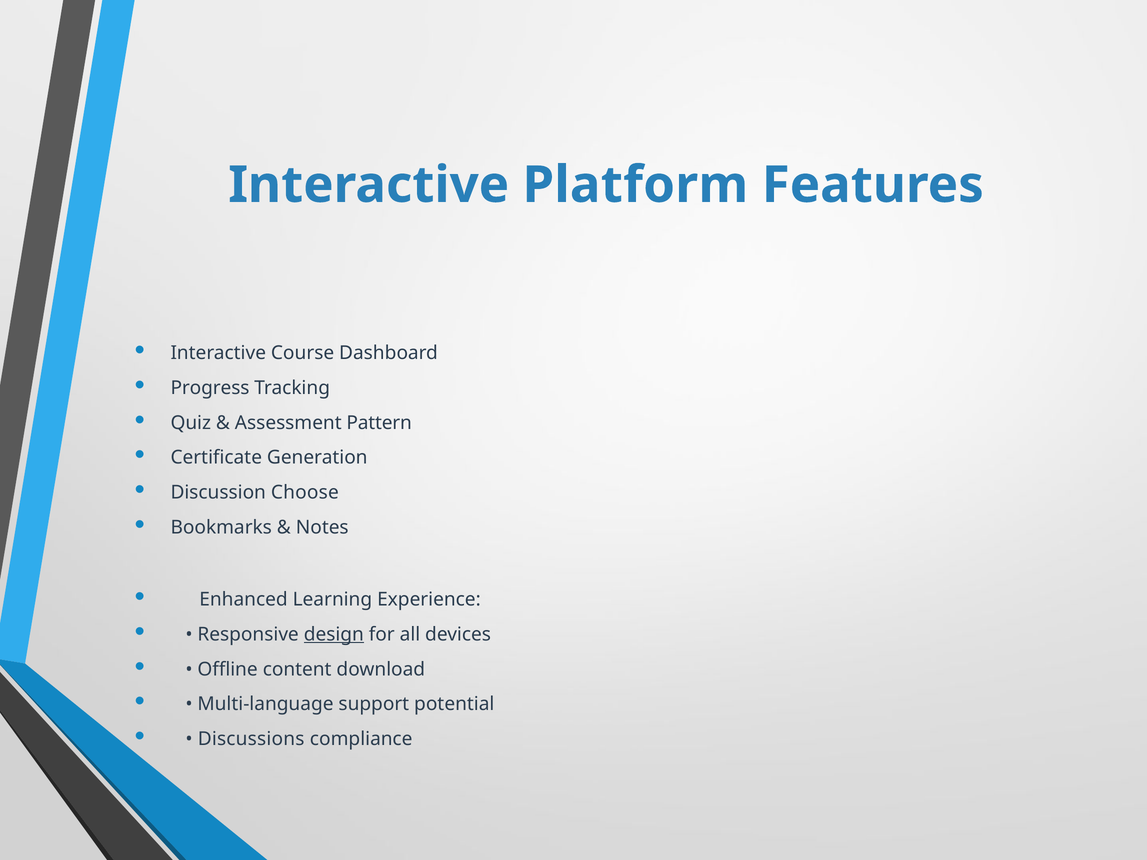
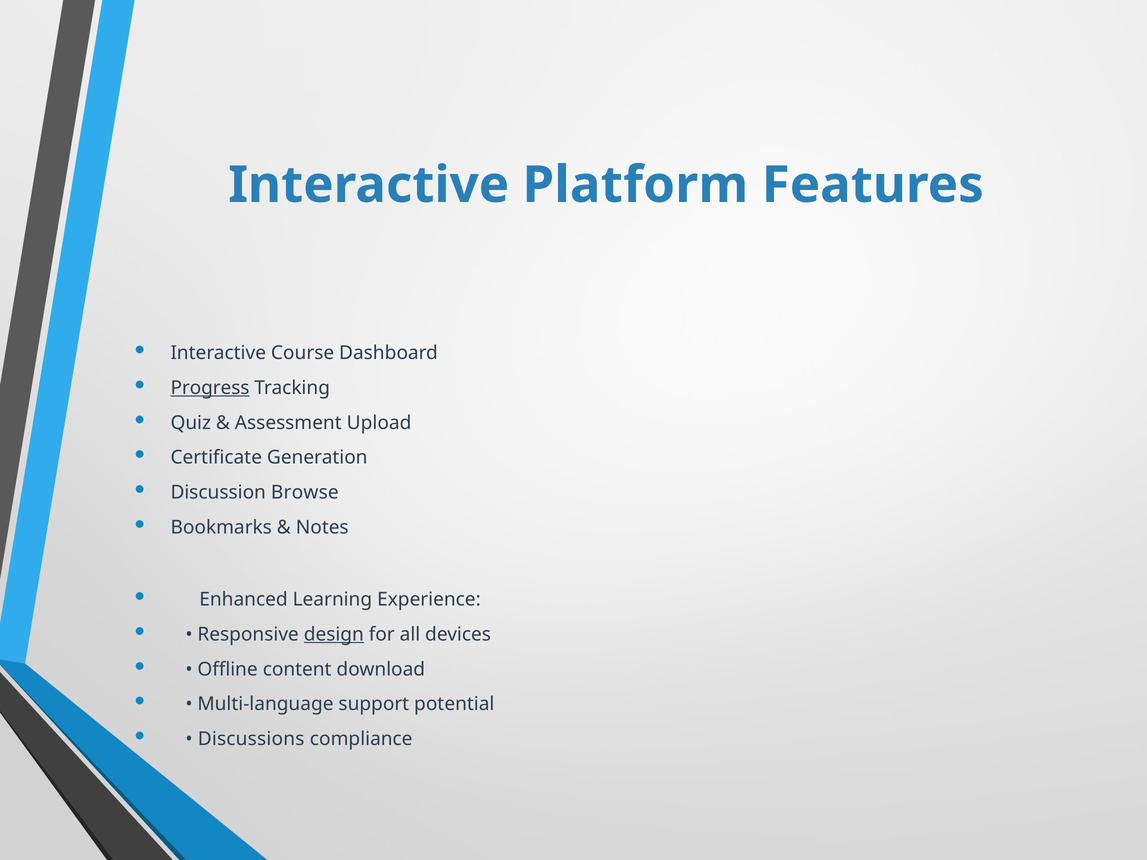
Progress underline: none -> present
Pattern: Pattern -> Upload
Choose: Choose -> Browse
